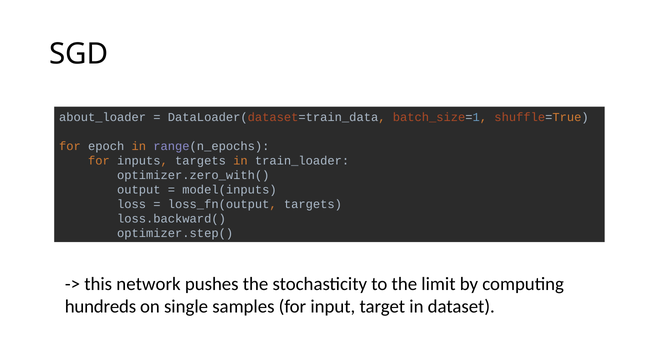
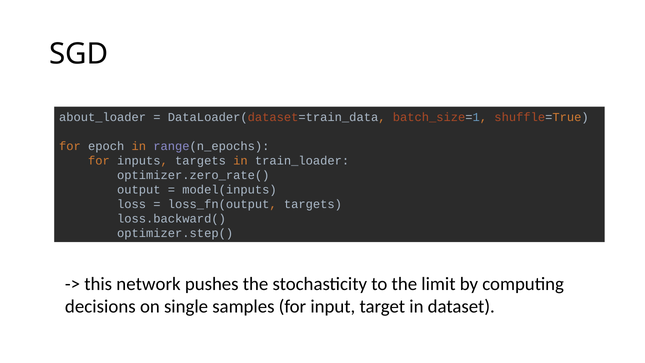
optimizer.zero_with(: optimizer.zero_with( -> optimizer.zero_rate(
hundreds: hundreds -> decisions
